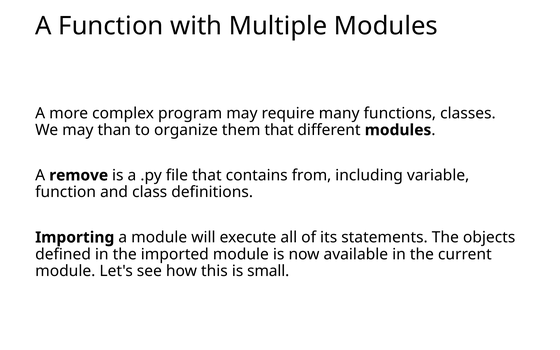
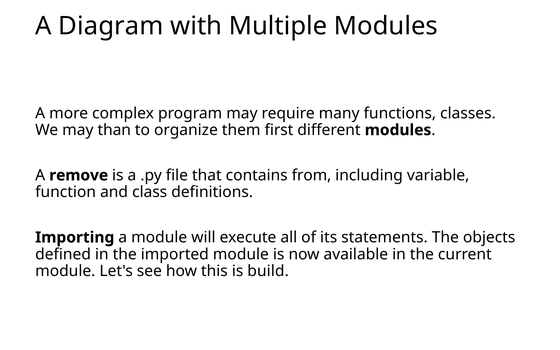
A Function: Function -> Diagram
them that: that -> first
small: small -> build
